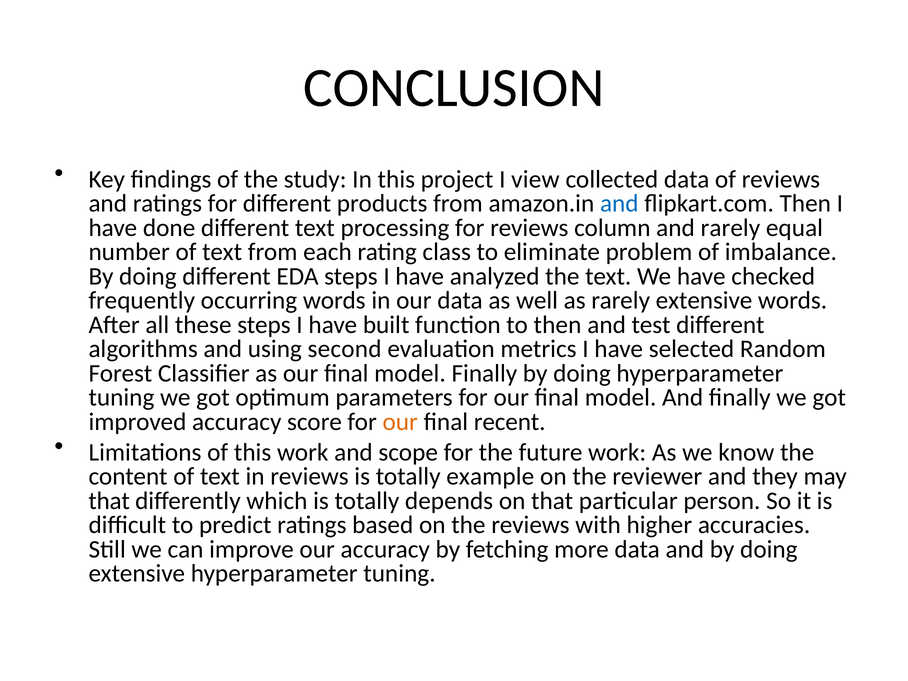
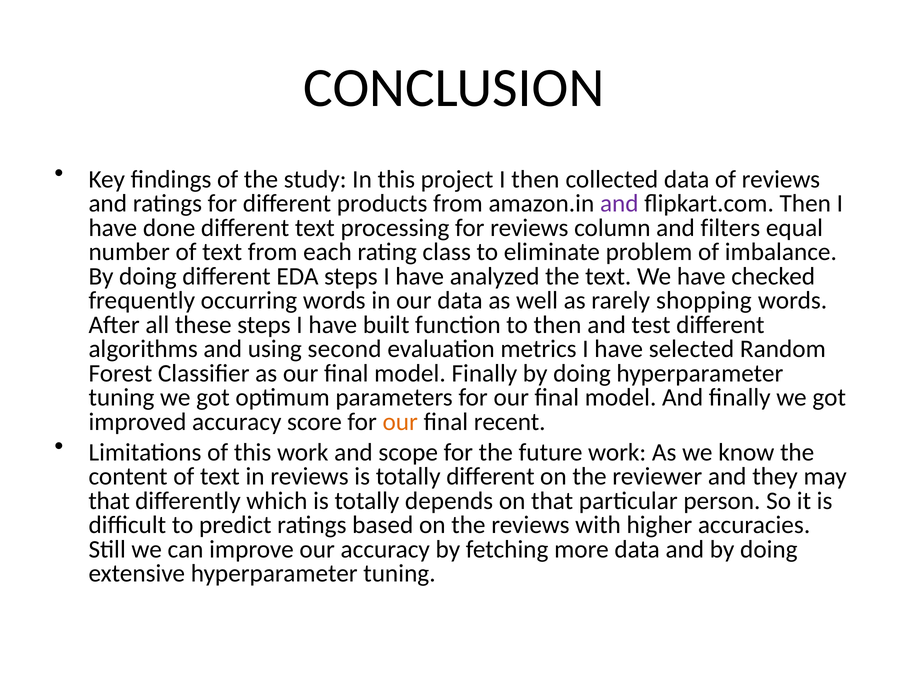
I view: view -> then
and at (619, 204) colour: blue -> purple
and rarely: rarely -> filters
rarely extensive: extensive -> shopping
totally example: example -> different
